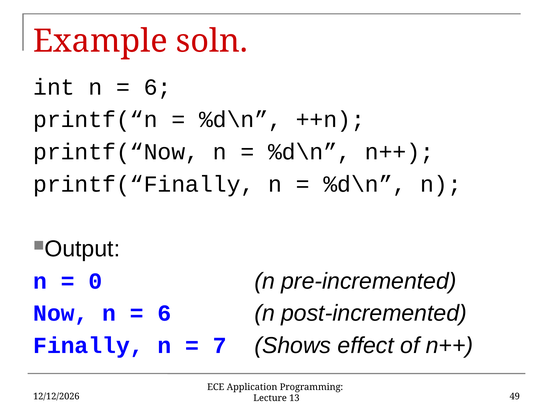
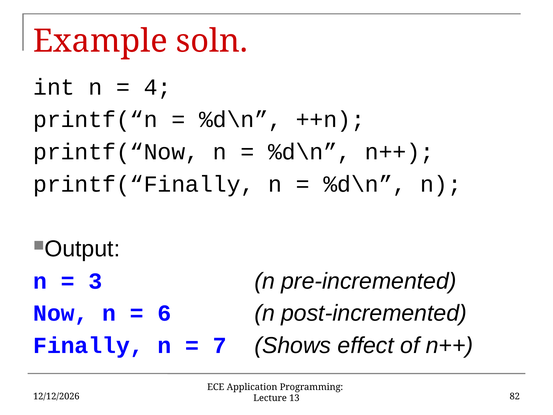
6 at (158, 87): 6 -> 4
0: 0 -> 3
49: 49 -> 82
